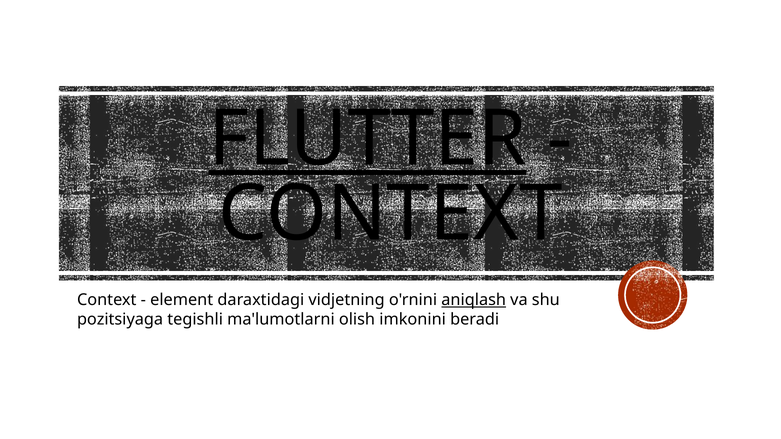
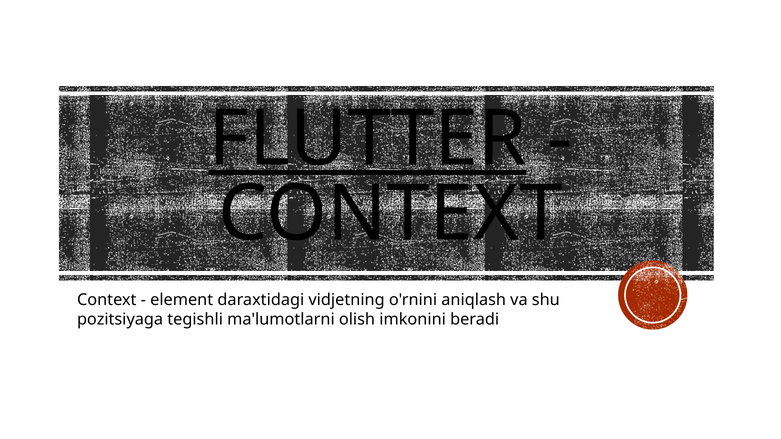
aniqlash underline: present -> none
